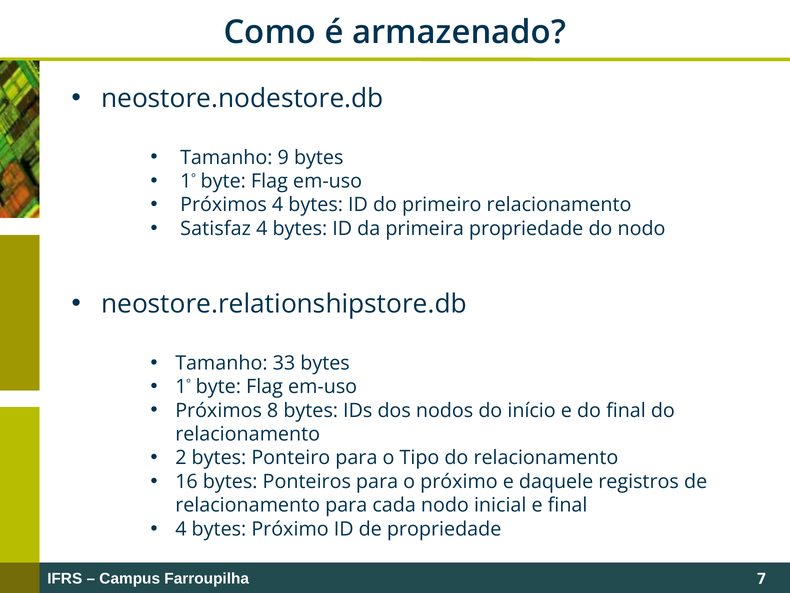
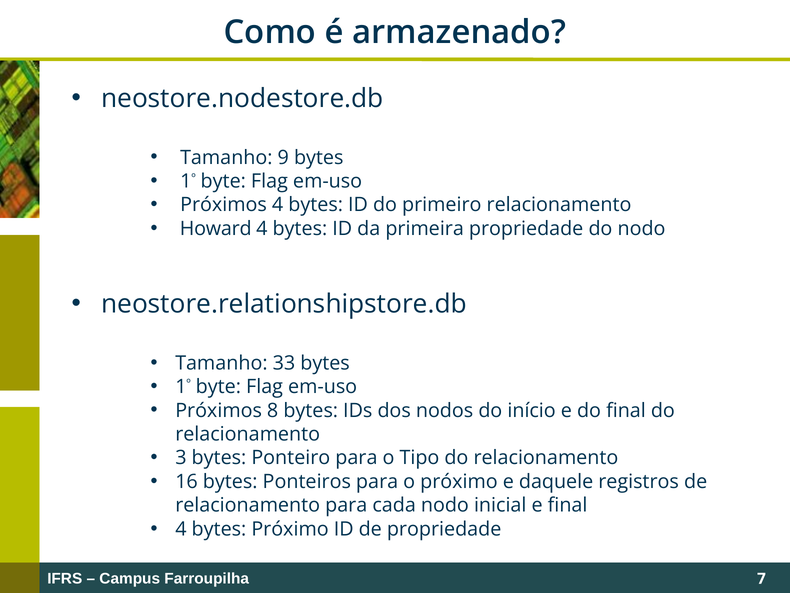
Satisfaz: Satisfaz -> Howard
2: 2 -> 3
